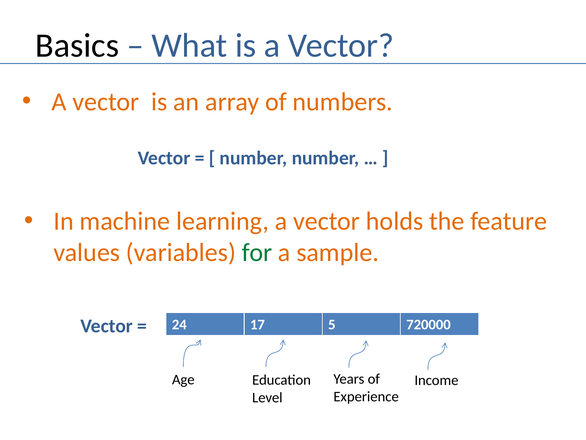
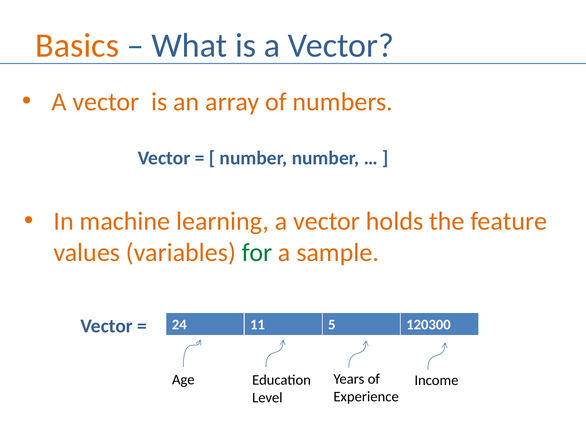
Basics colour: black -> orange
17: 17 -> 11
720000: 720000 -> 120300
